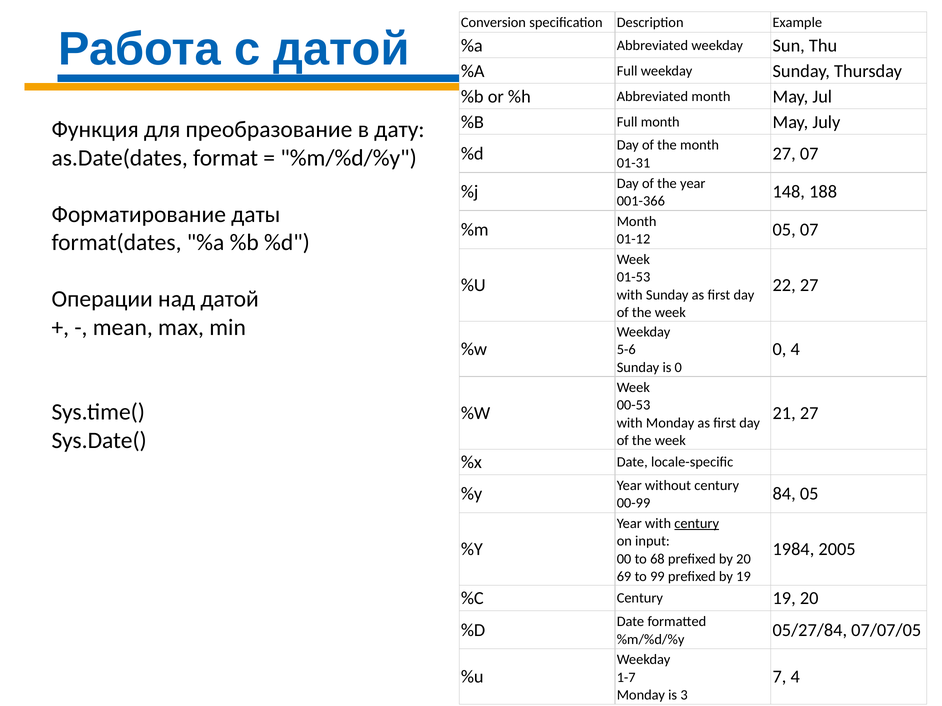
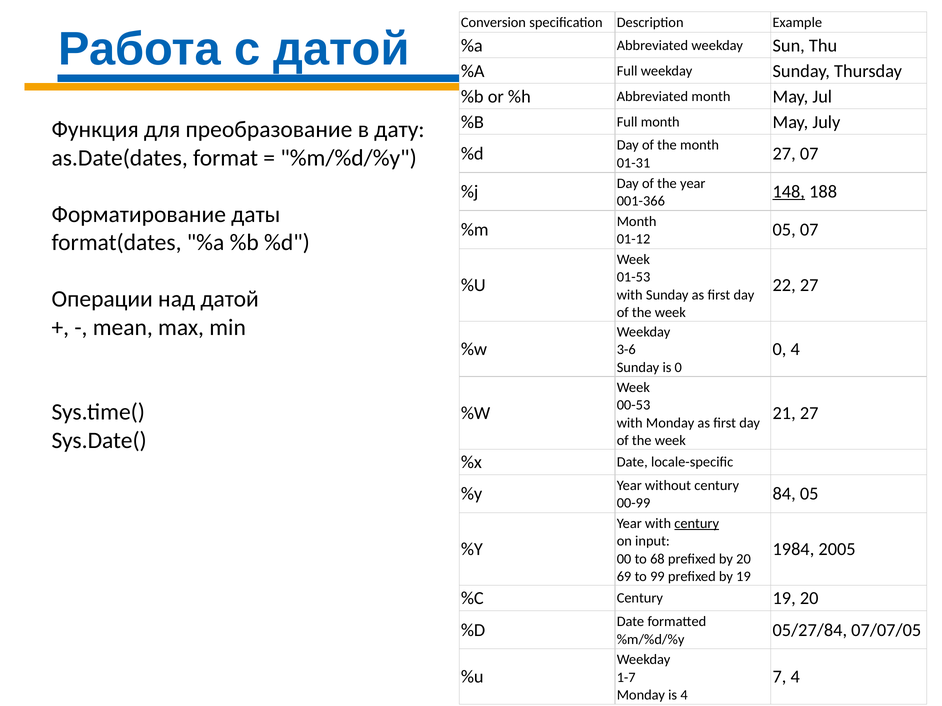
148 underline: none -> present
5-6: 5-6 -> 3-6
is 3: 3 -> 4
